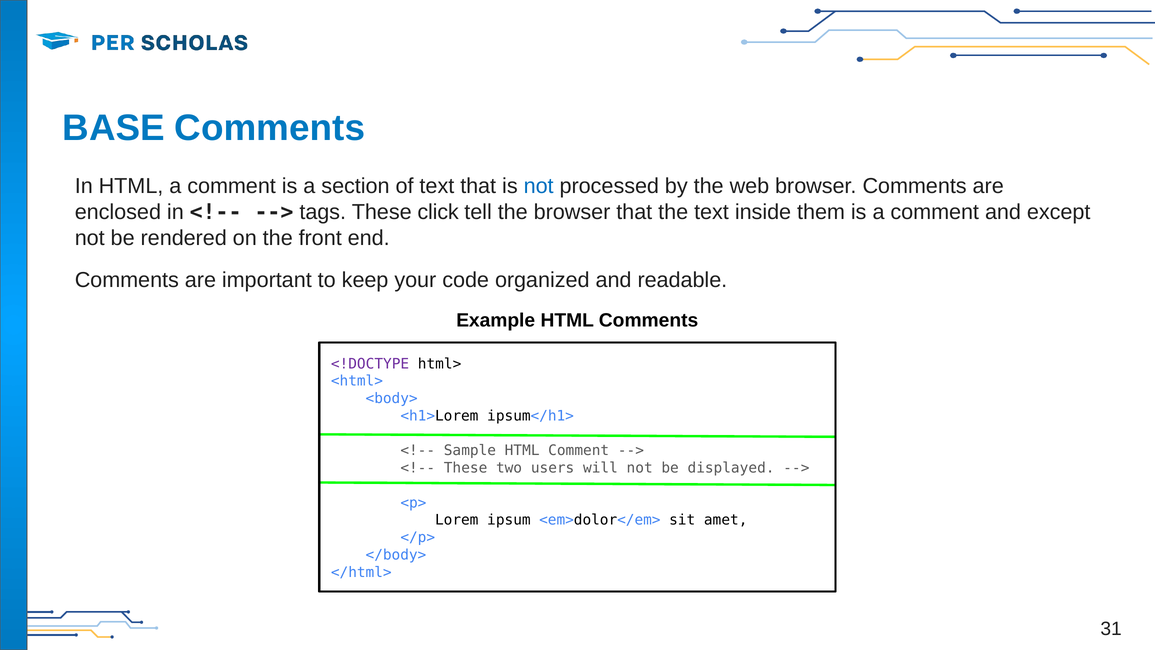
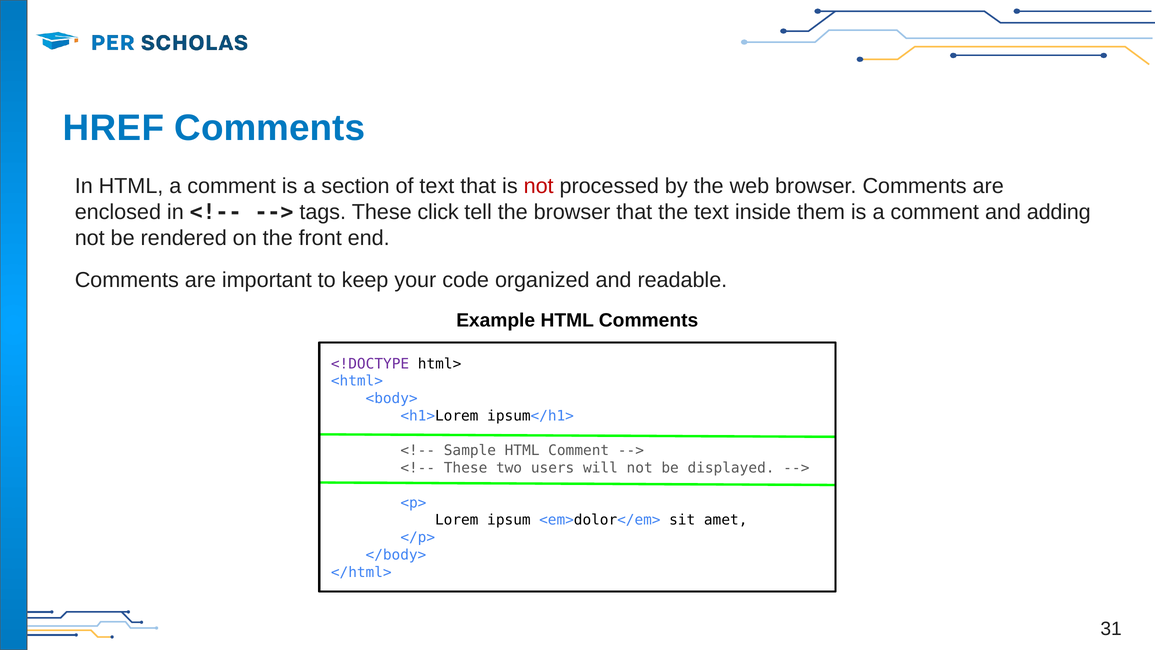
BASE: BASE -> HREF
not at (539, 186) colour: blue -> red
except: except -> adding
